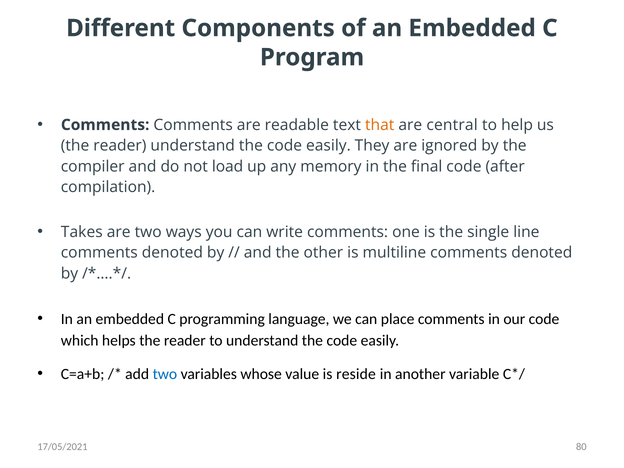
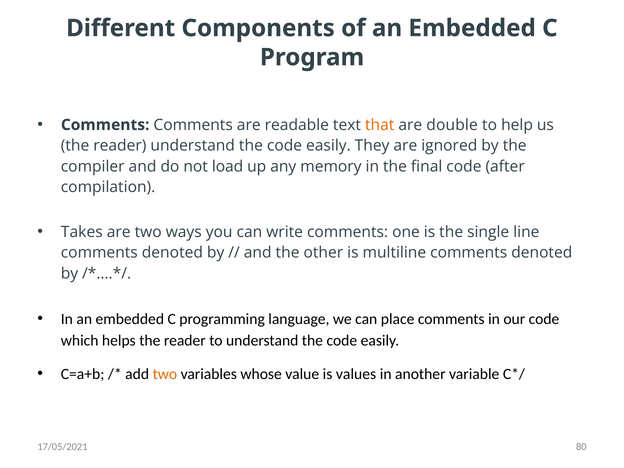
central: central -> double
two at (165, 374) colour: blue -> orange
reside: reside -> values
